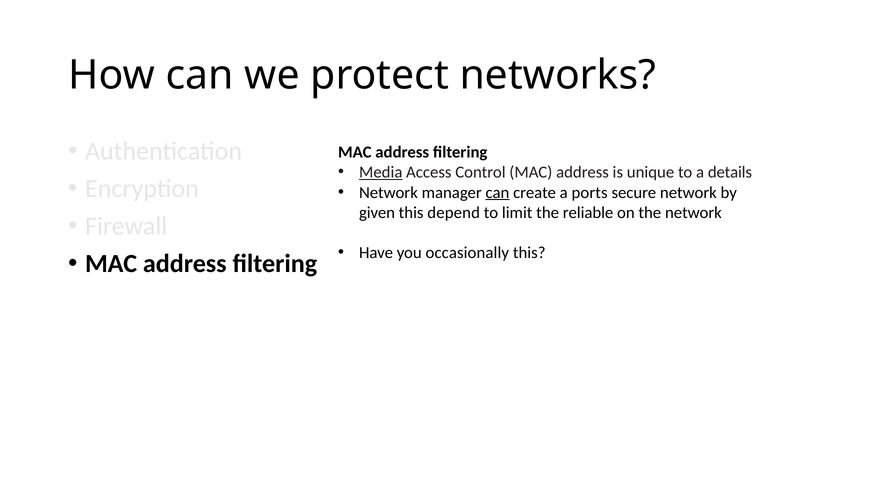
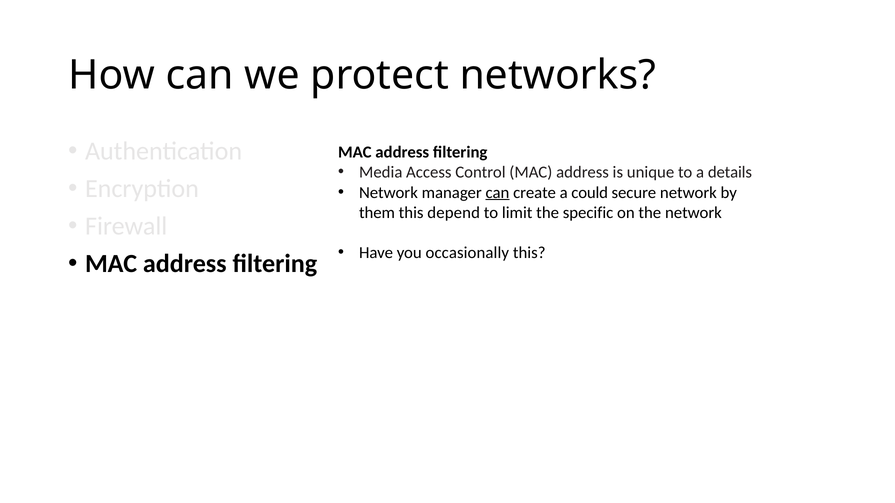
Media underline: present -> none
ports: ports -> could
given: given -> them
reliable: reliable -> specific
